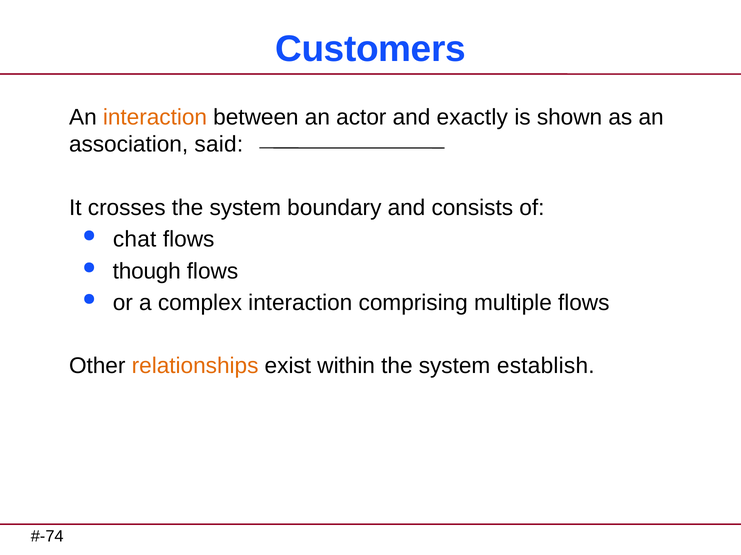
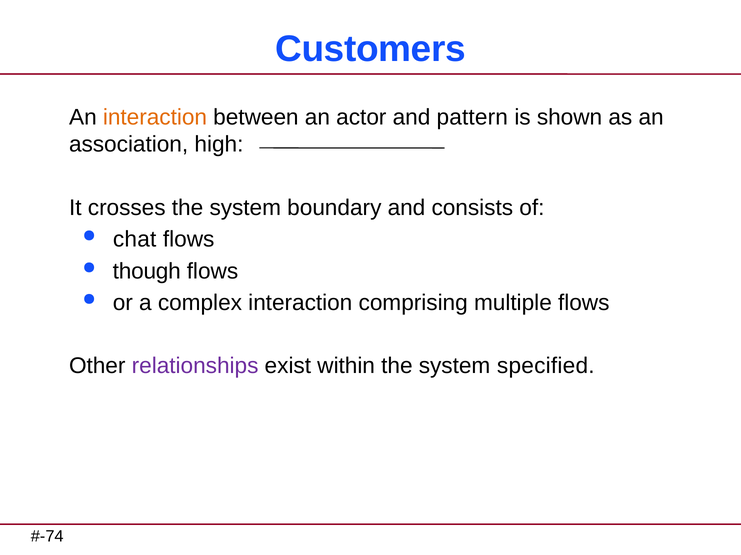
exactly: exactly -> pattern
said: said -> high
relationships colour: orange -> purple
establish: establish -> specified
